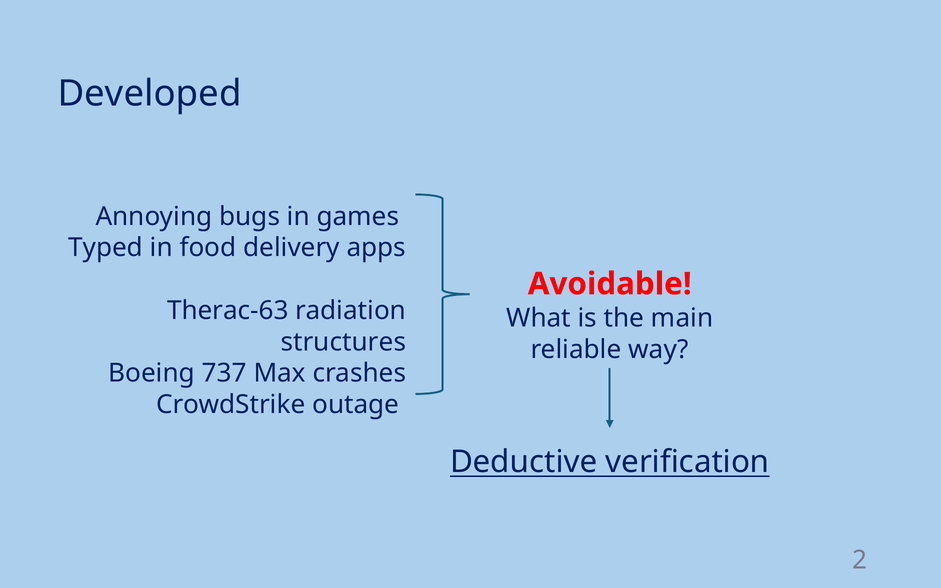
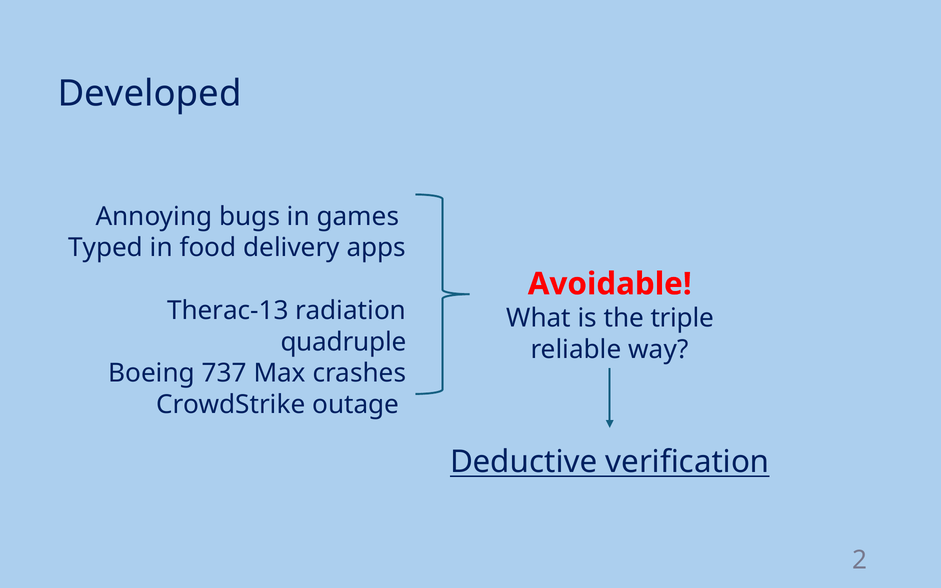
Therac-63: Therac-63 -> Therac-13
main: main -> triple
structures: structures -> quadruple
